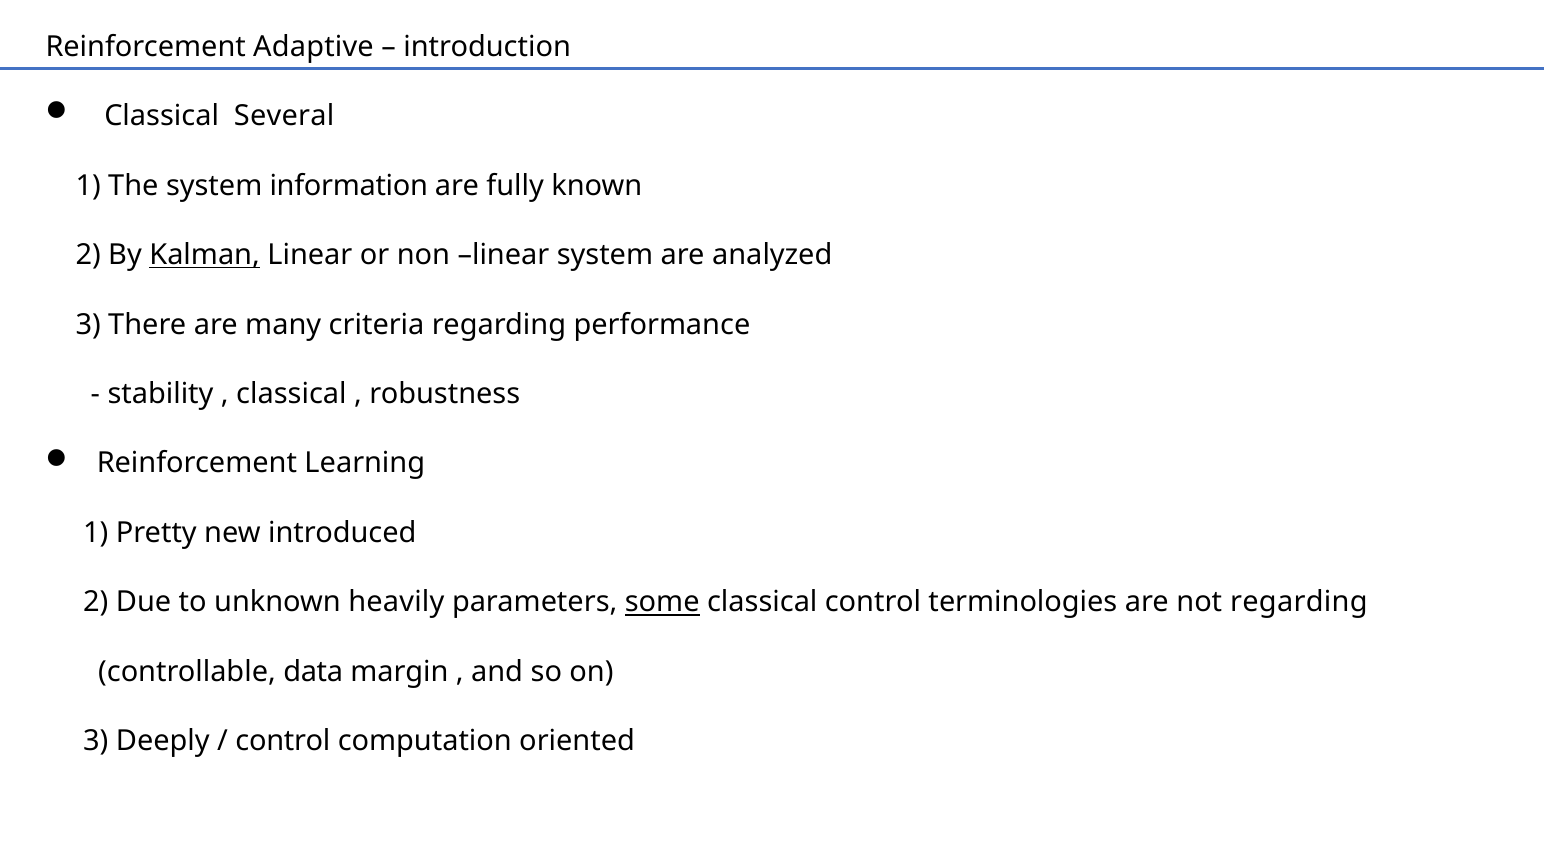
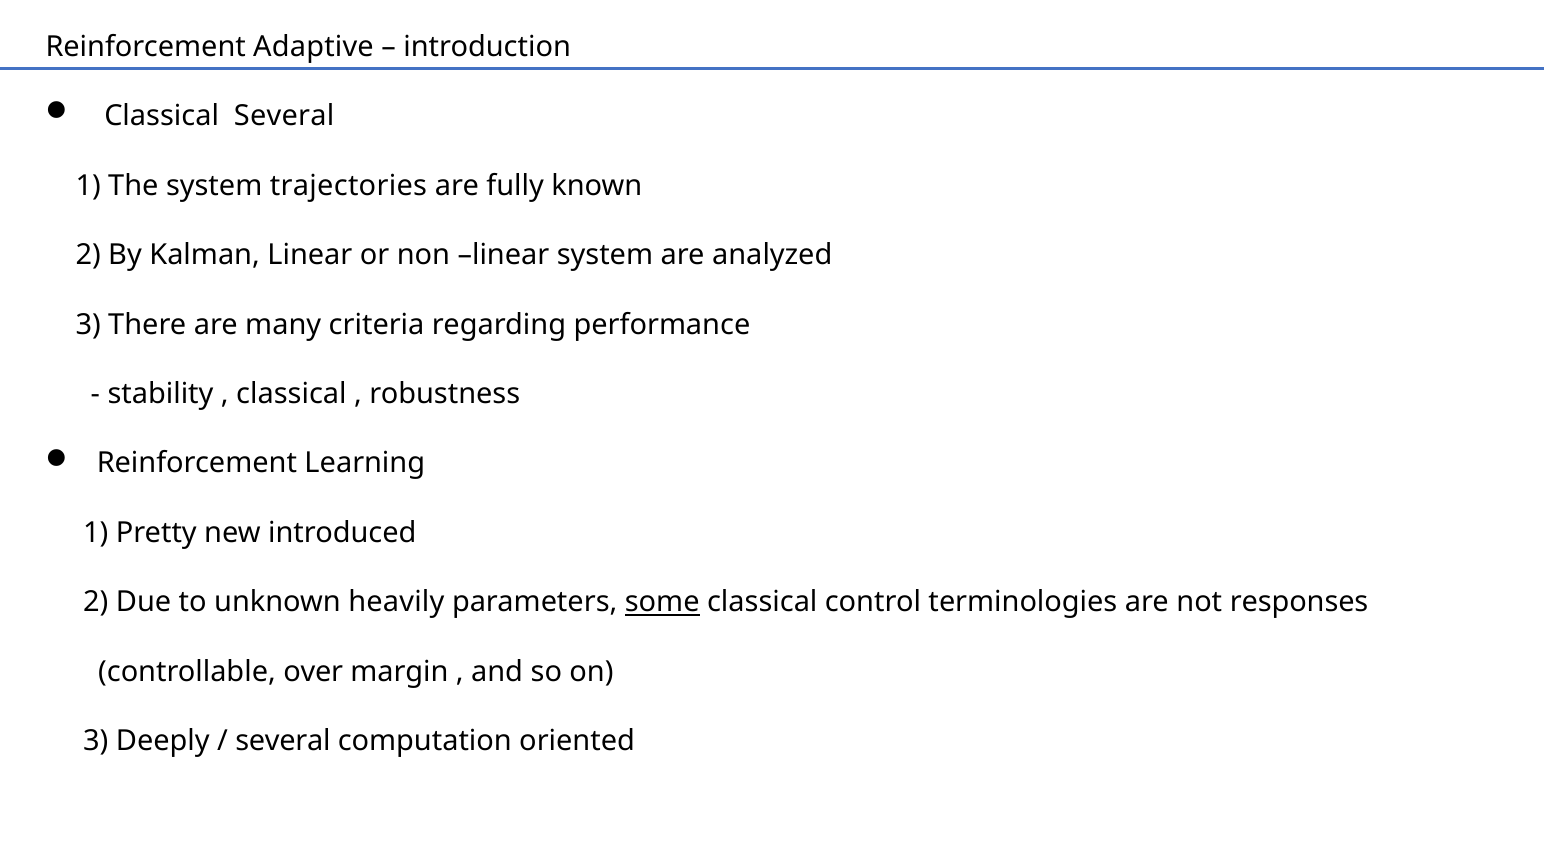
information: information -> trajectories
Kalman underline: present -> none
not regarding: regarding -> responses
data: data -> over
control at (283, 742): control -> several
